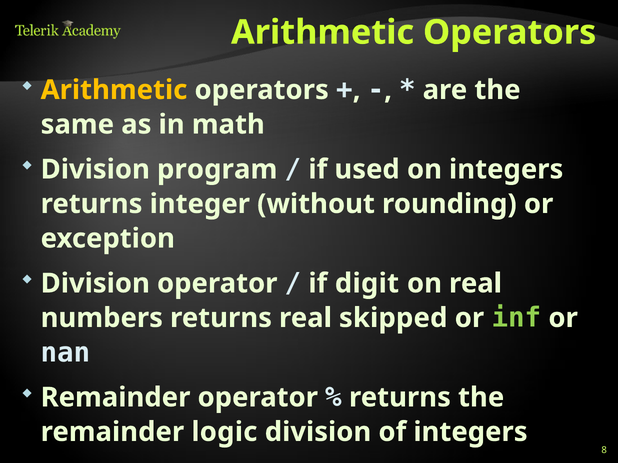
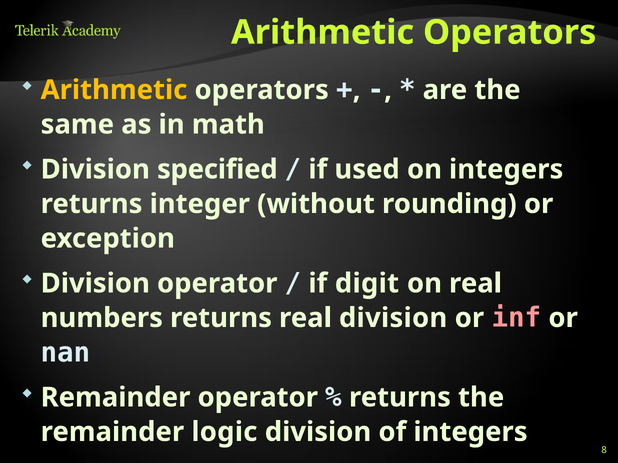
program: program -> specified
real skipped: skipped -> division
inf colour: light green -> pink
